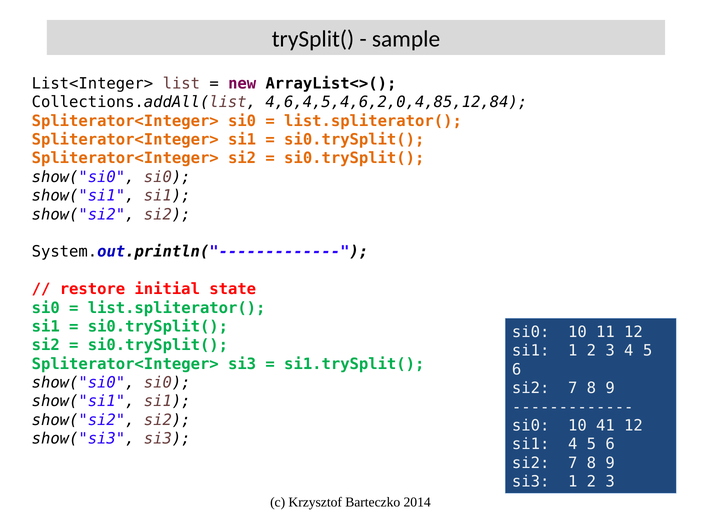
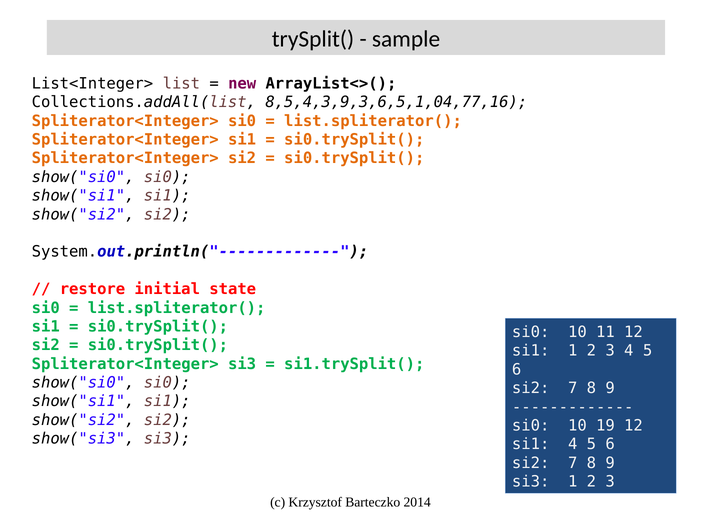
4,6,4,5,4,6,2,0,4,85,12,84: 4,6,4,5,4,6,2,0,4,85,12,84 -> 8,5,4,3,9,3,6,5,1,04,77,16
41: 41 -> 19
